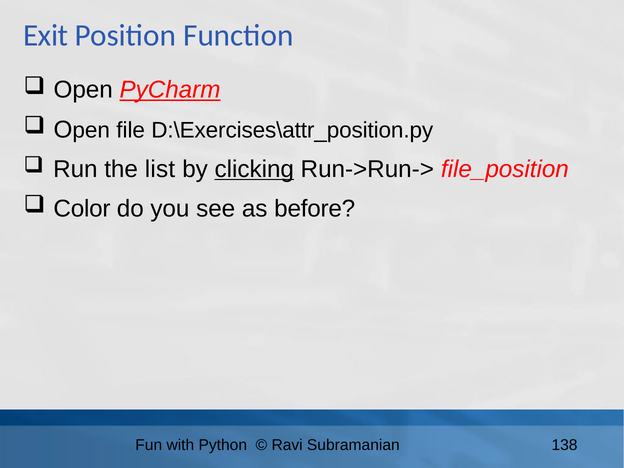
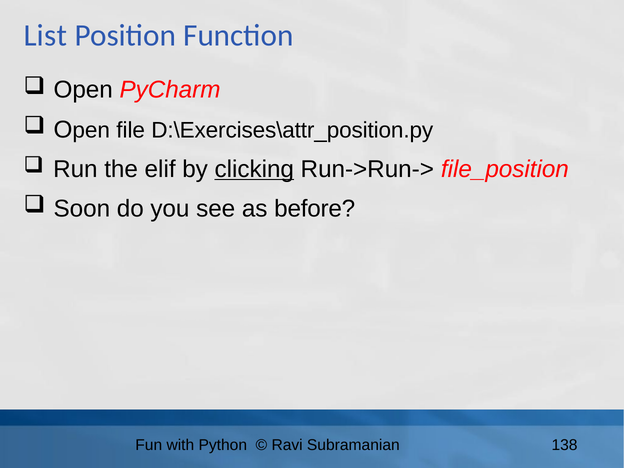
Exit: Exit -> List
PyCharm underline: present -> none
list: list -> elif
Color: Color -> Soon
